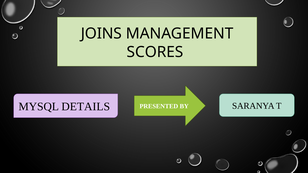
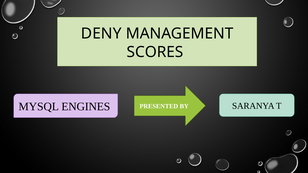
JOINS: JOINS -> DENY
DETAILS: DETAILS -> ENGINES
